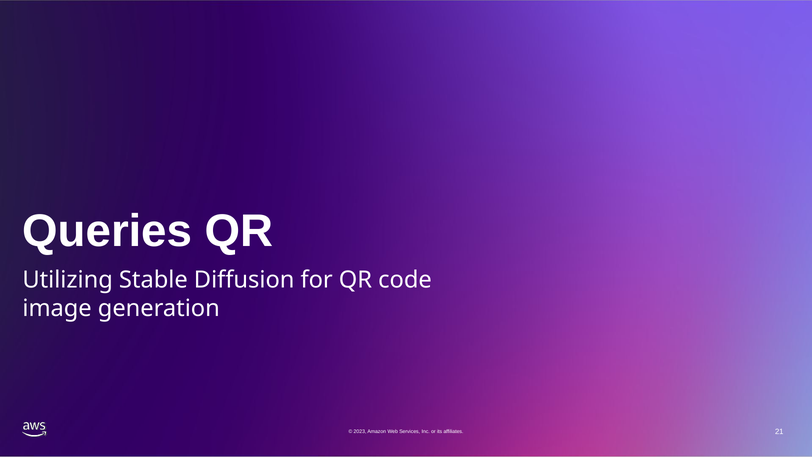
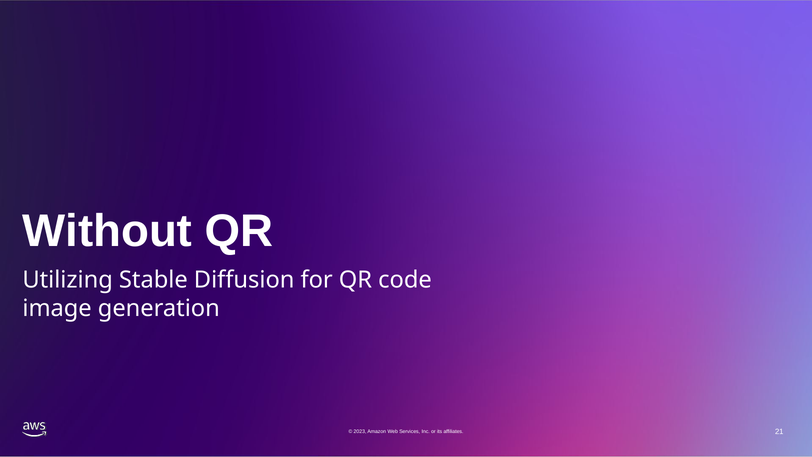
Queries: Queries -> Without
